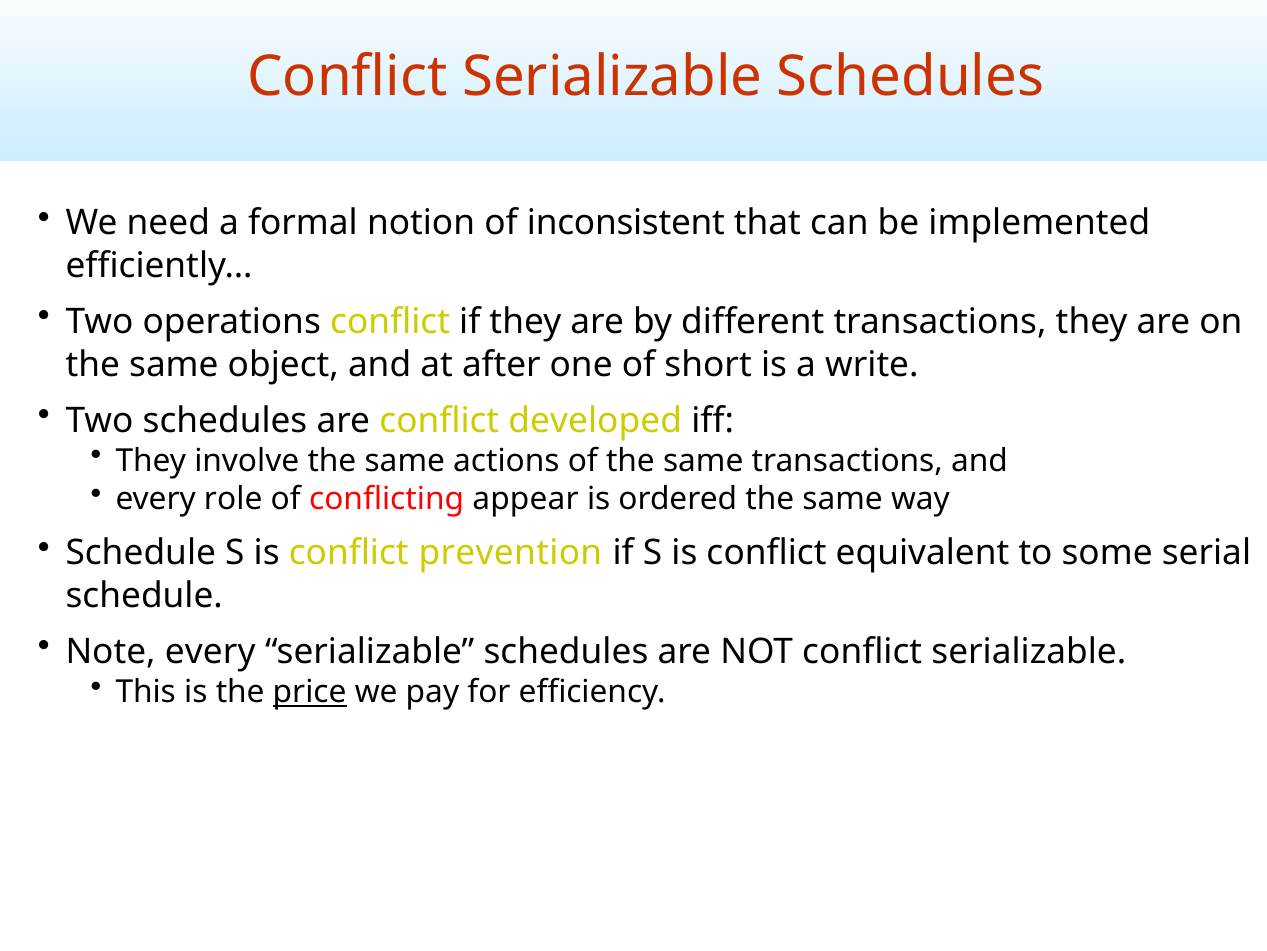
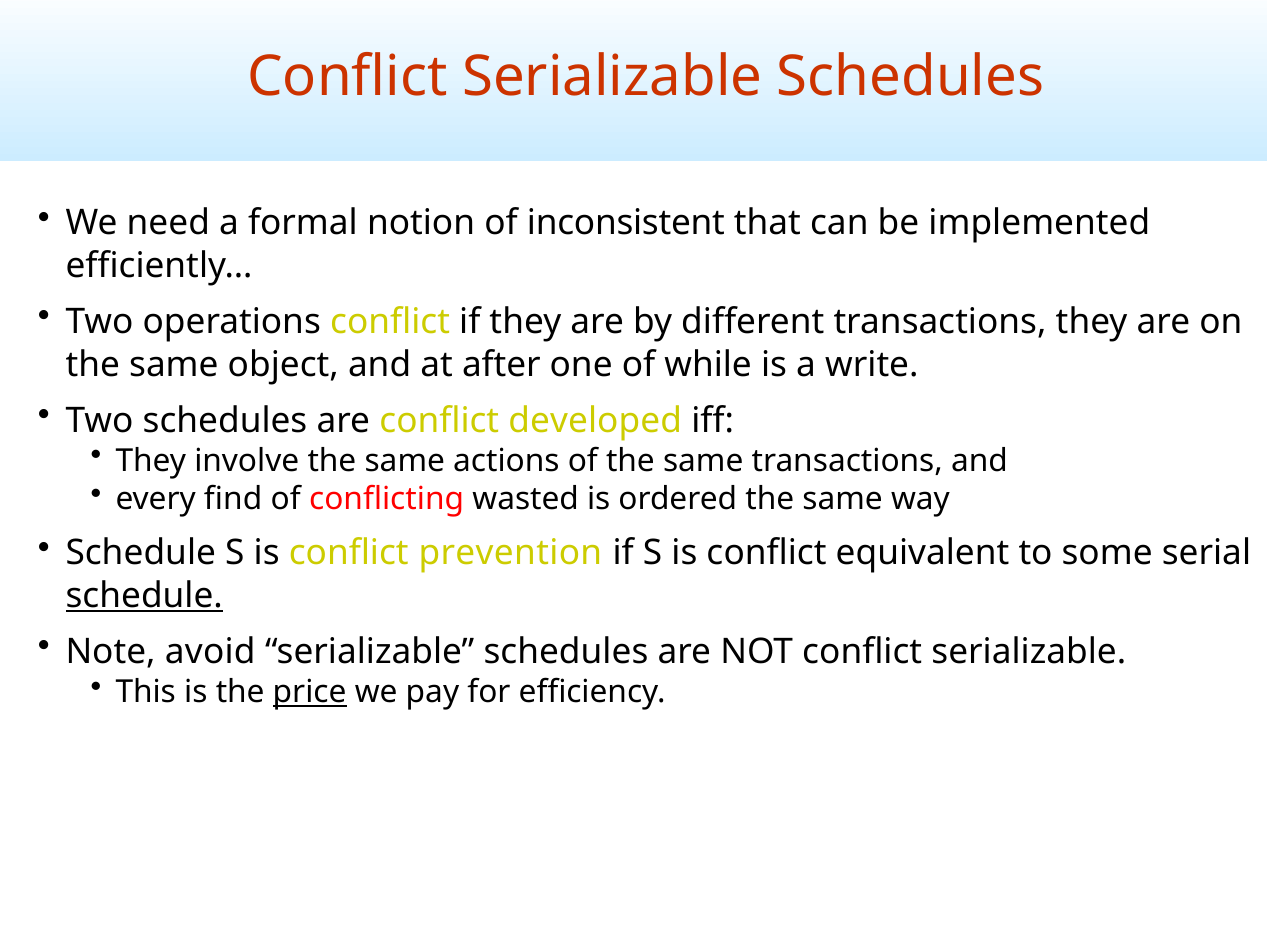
short: short -> while
role: role -> find
appear: appear -> wasted
schedule at (144, 595) underline: none -> present
Note every: every -> avoid
